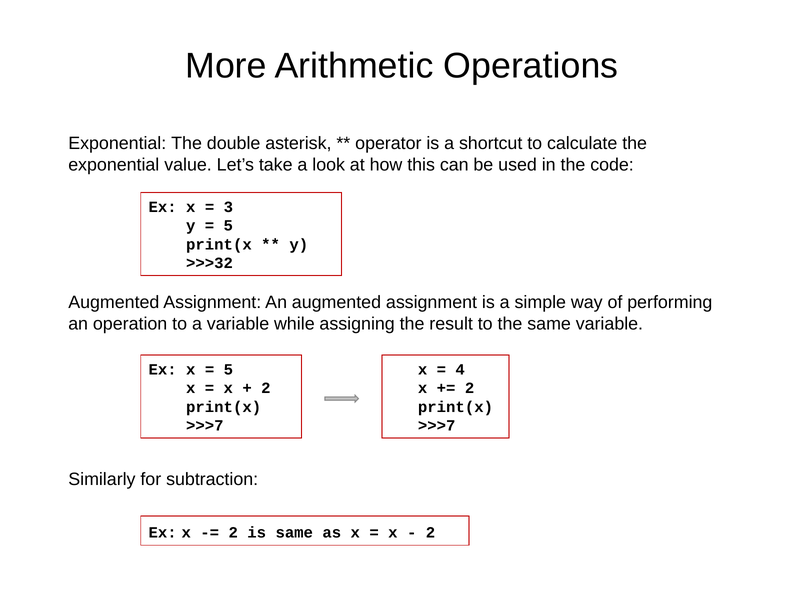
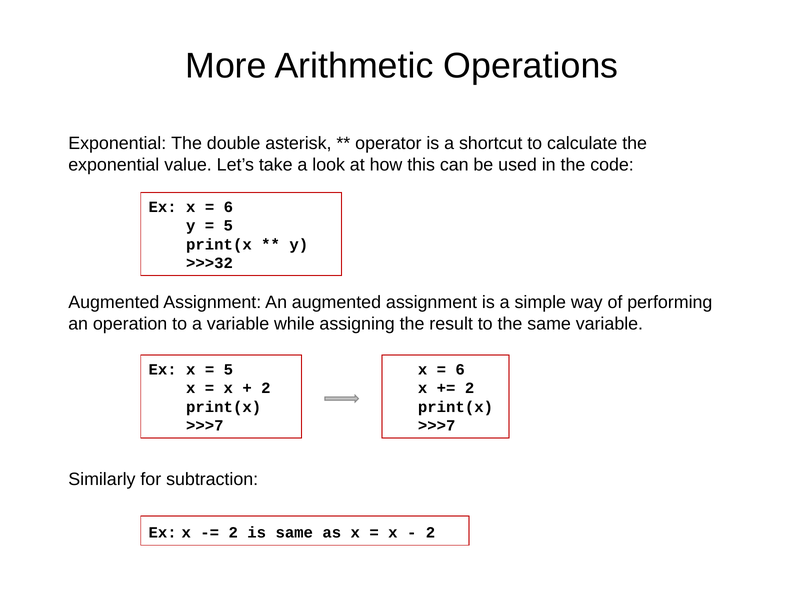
3 at (228, 207): 3 -> 6
4 at (460, 369): 4 -> 6
